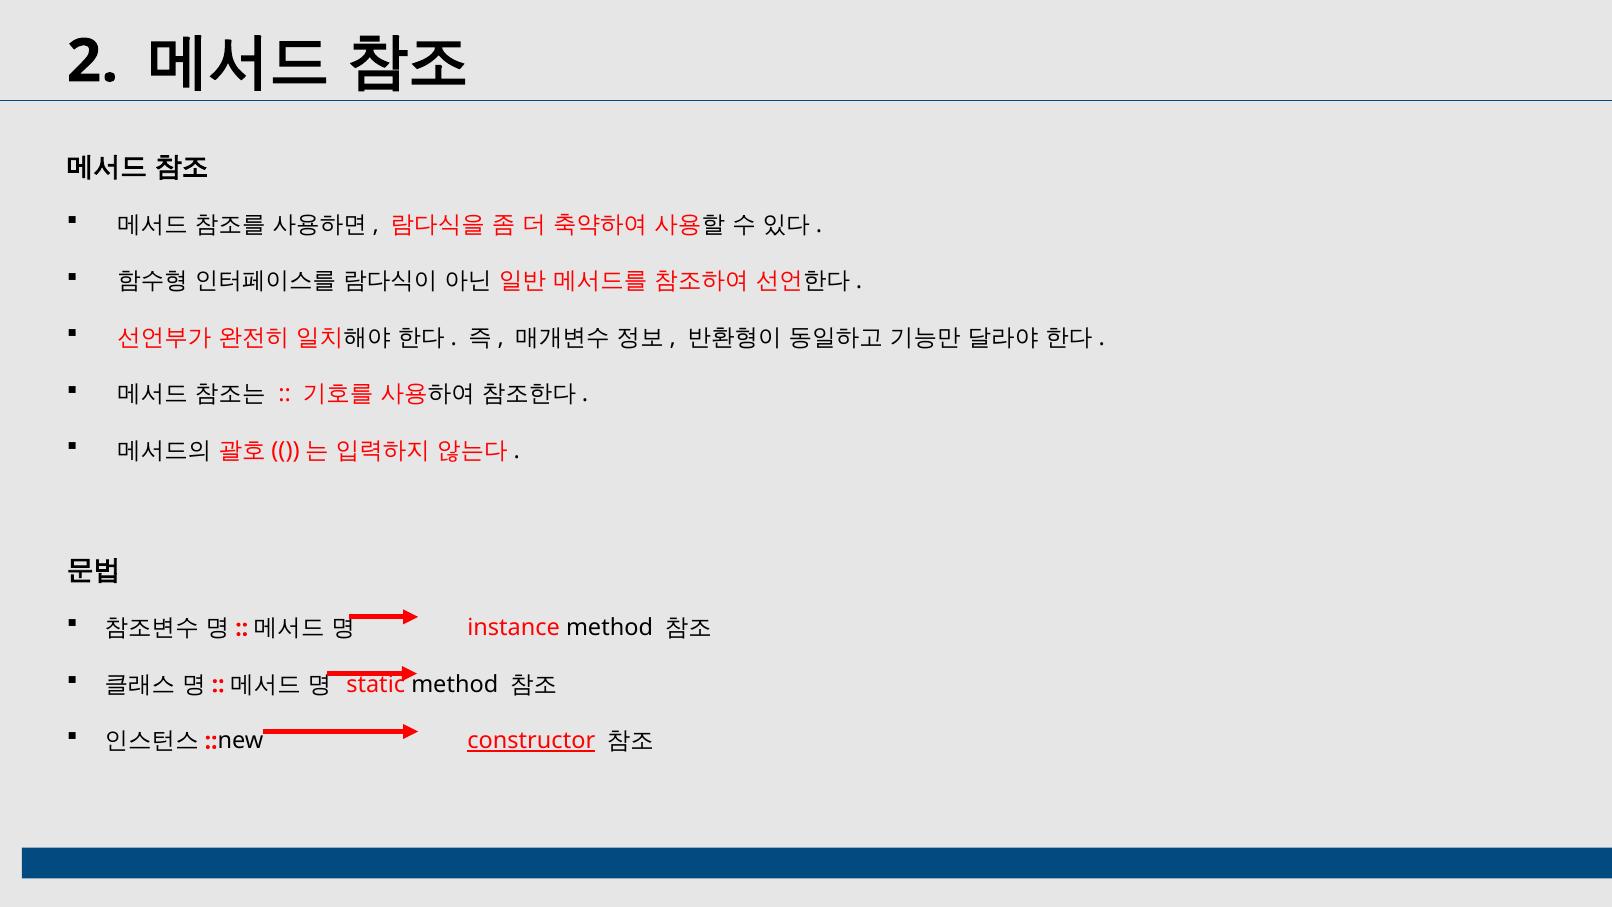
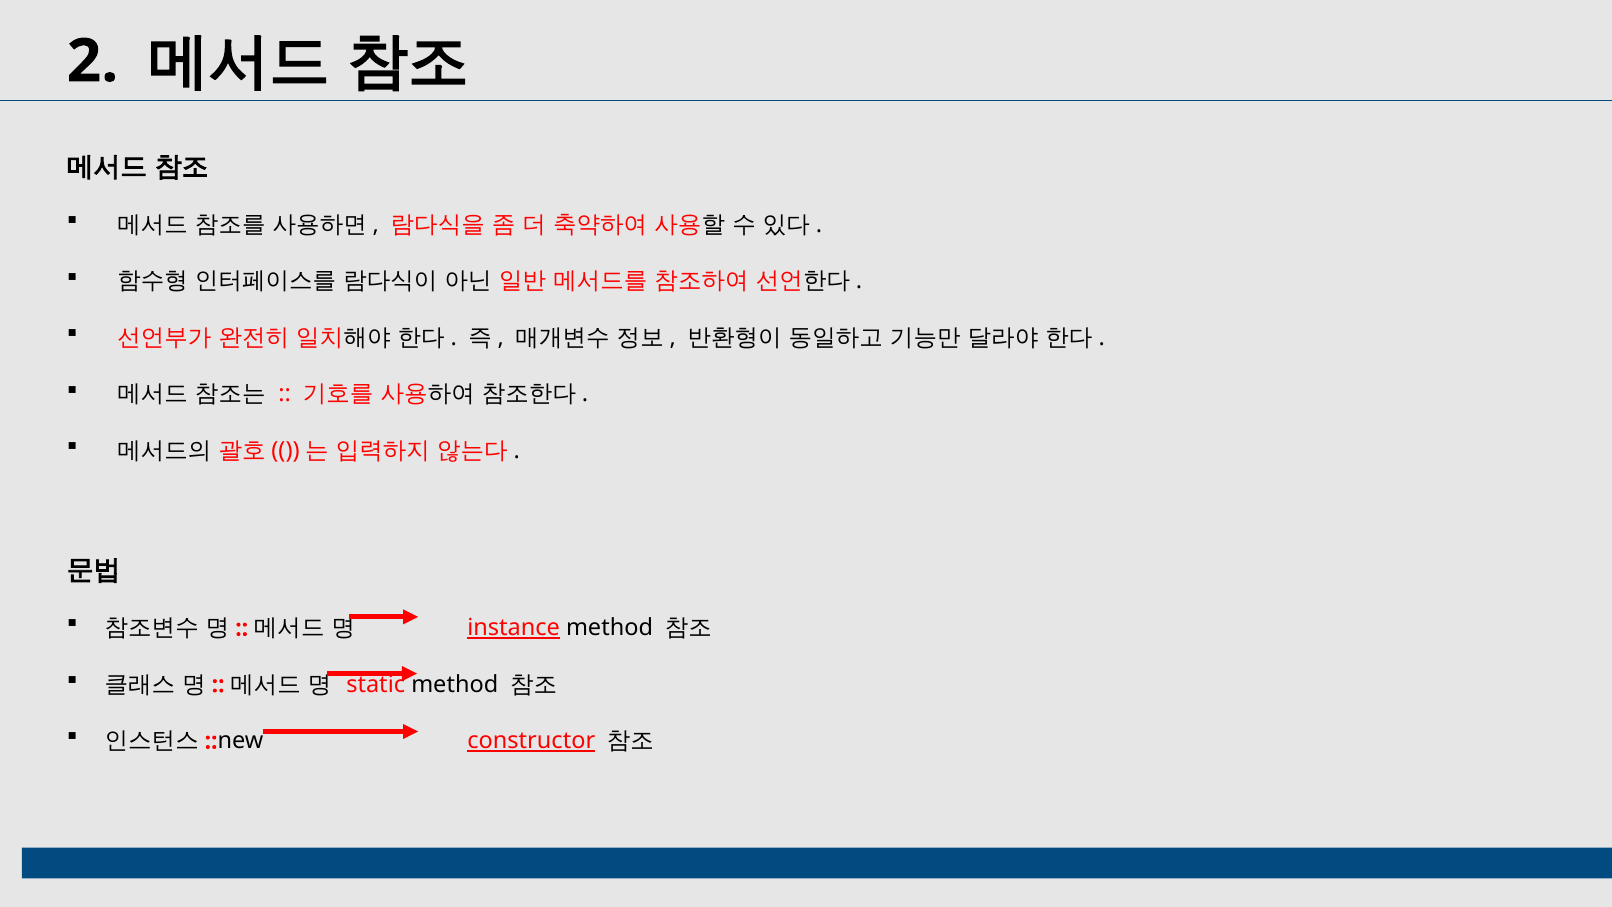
instance underline: none -> present
